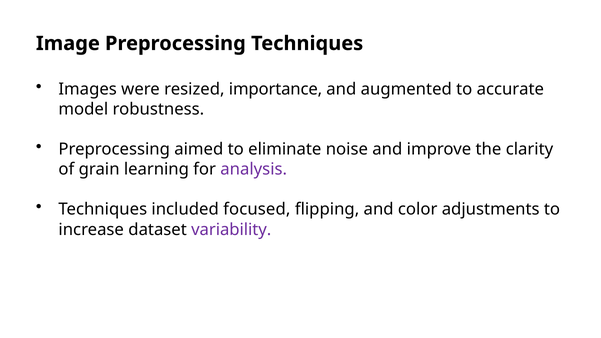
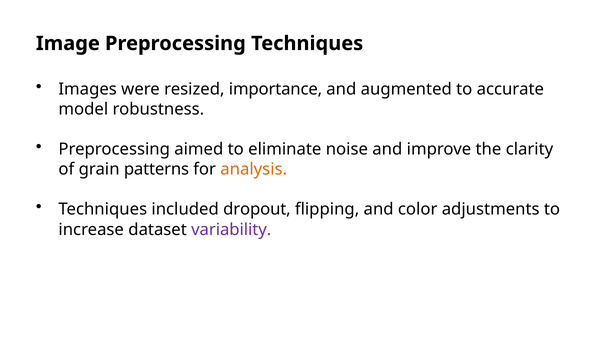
learning: learning -> patterns
analysis colour: purple -> orange
focused: focused -> dropout
